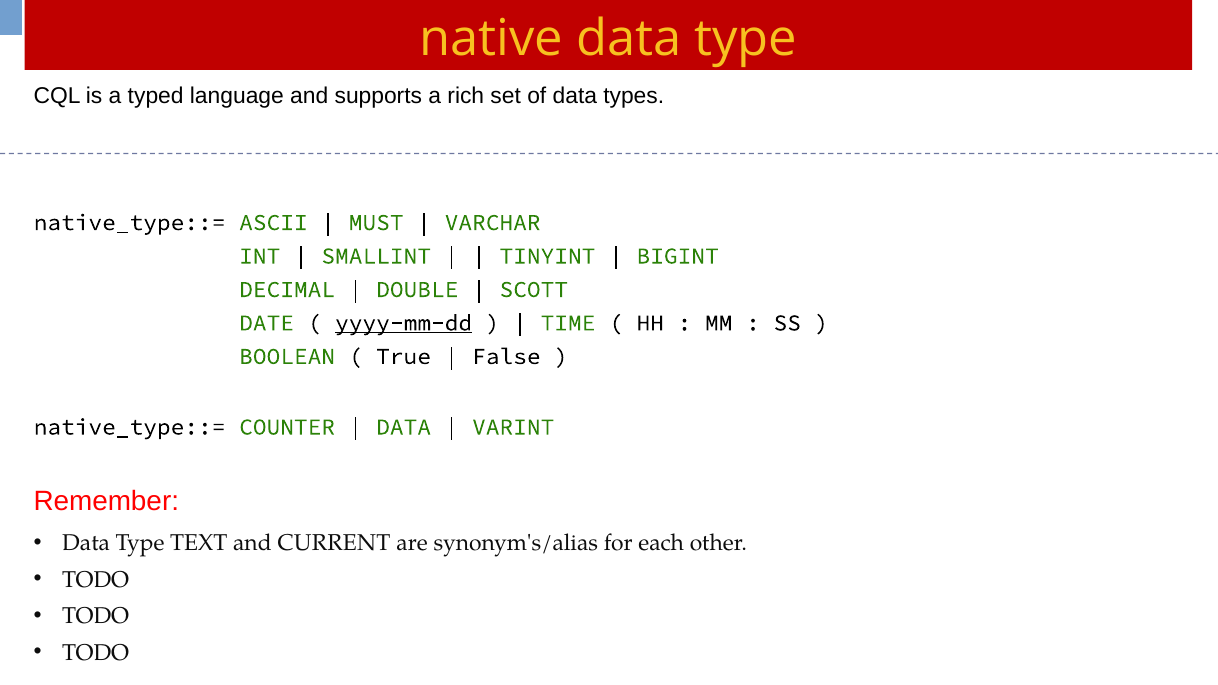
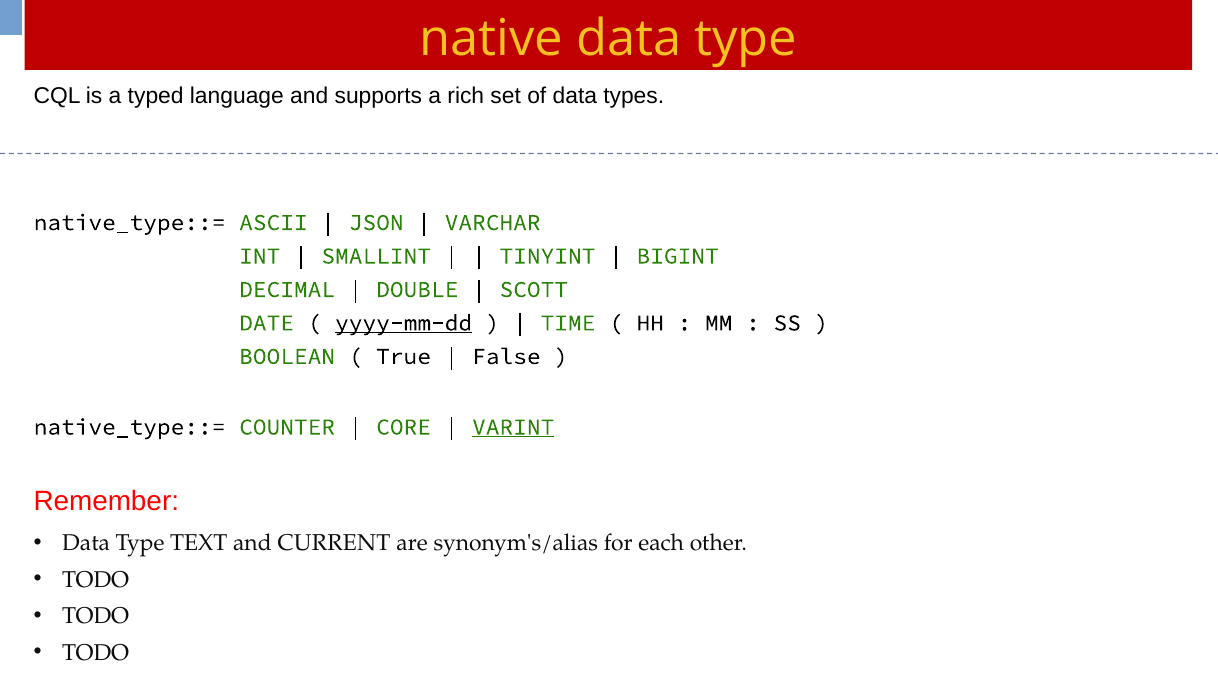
MUST: MUST -> JSON
DATA at (404, 427): DATA -> CORE
VARINT underline: none -> present
